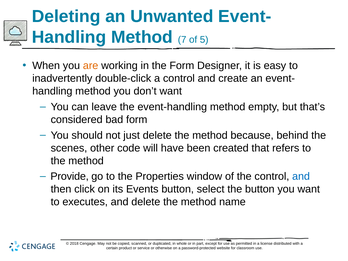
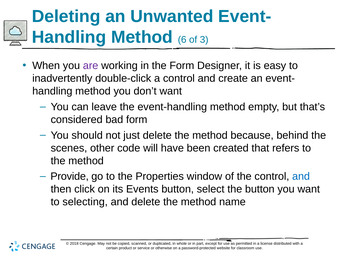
7: 7 -> 6
5: 5 -> 3
are colour: orange -> purple
executes: executes -> selecting
